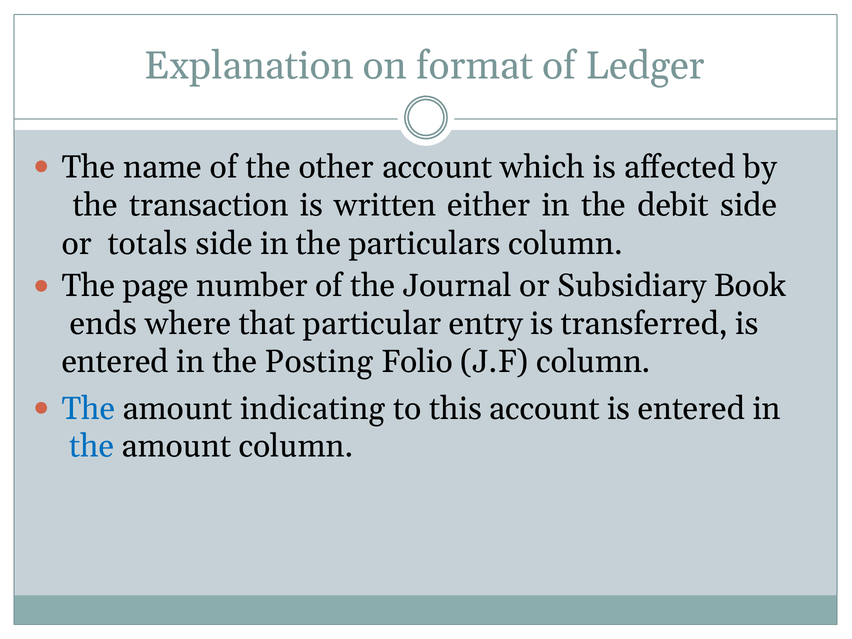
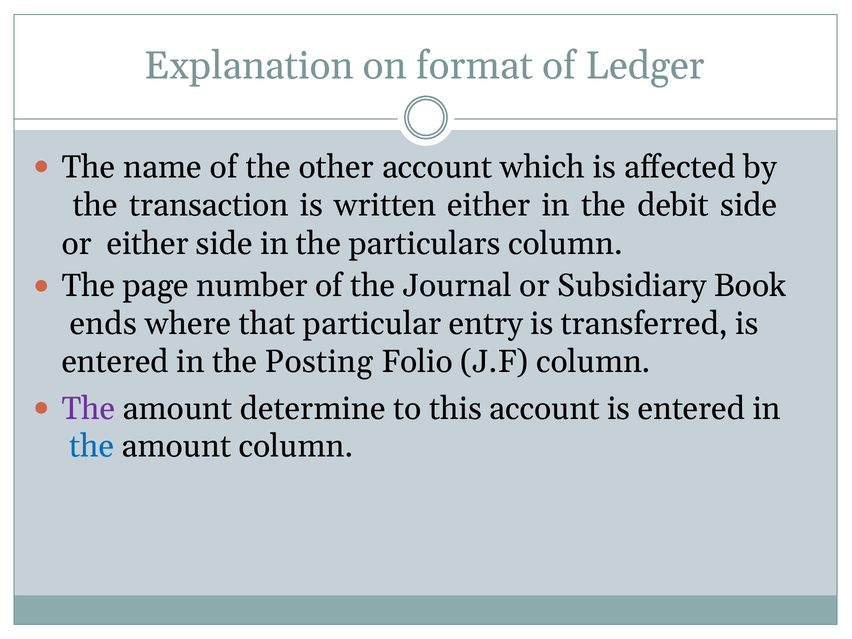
or totals: totals -> either
The at (88, 408) colour: blue -> purple
indicating: indicating -> determine
